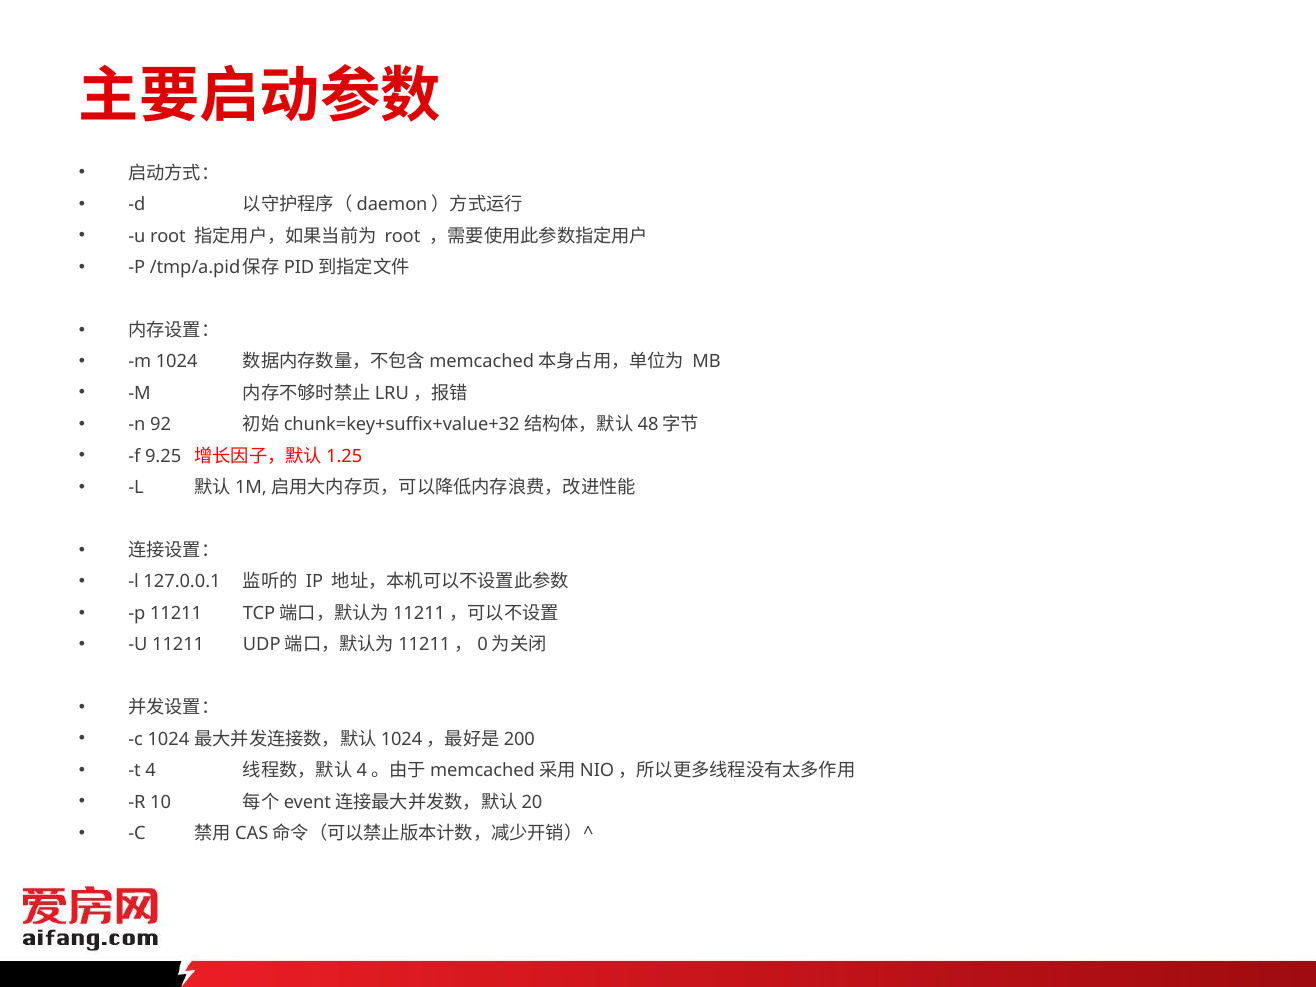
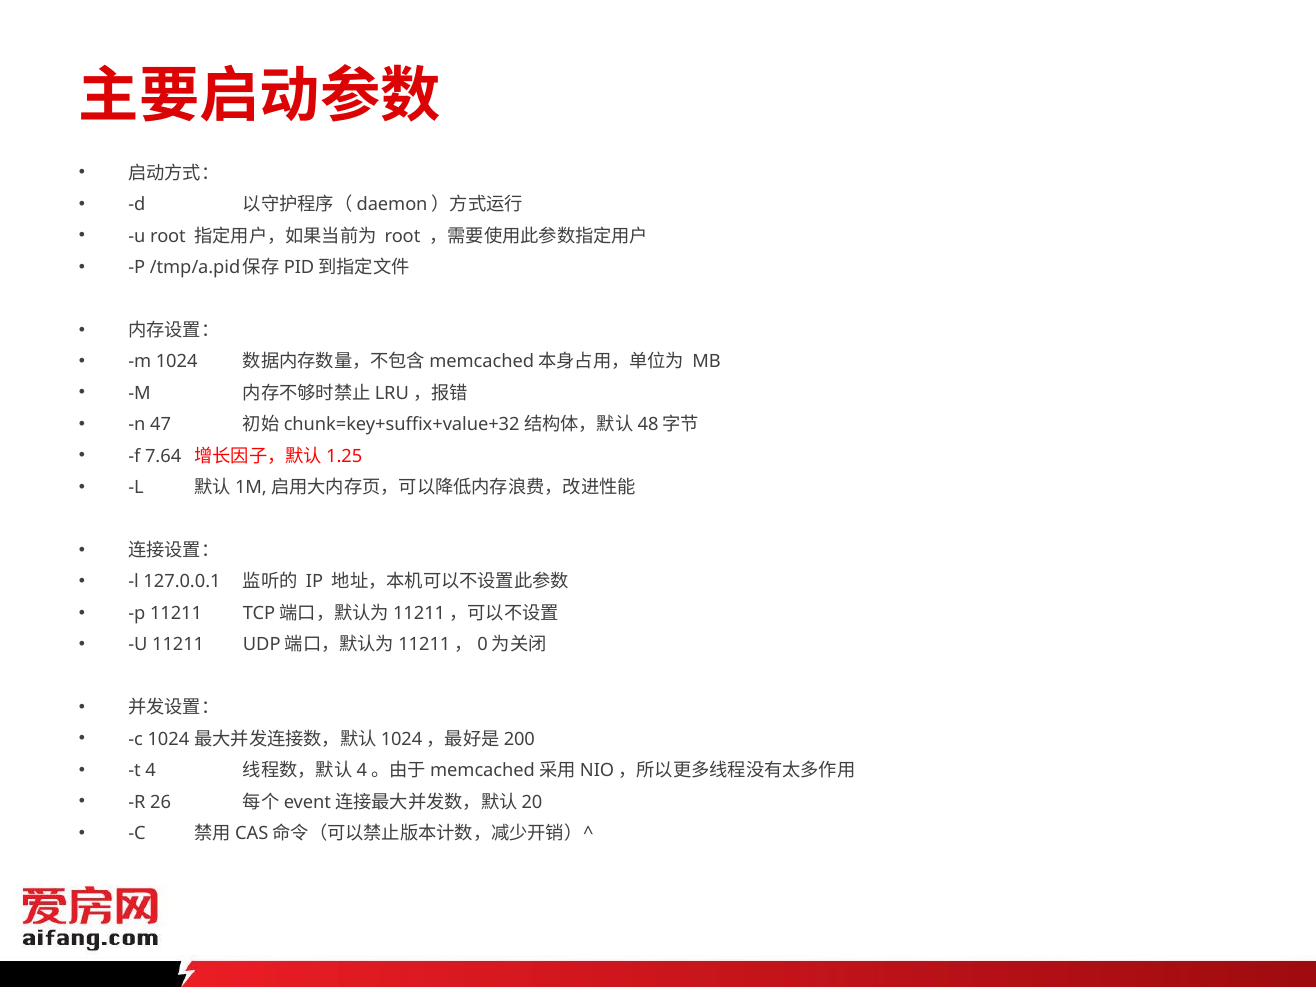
92: 92 -> 47
9.25: 9.25 -> 7.64
10: 10 -> 26
